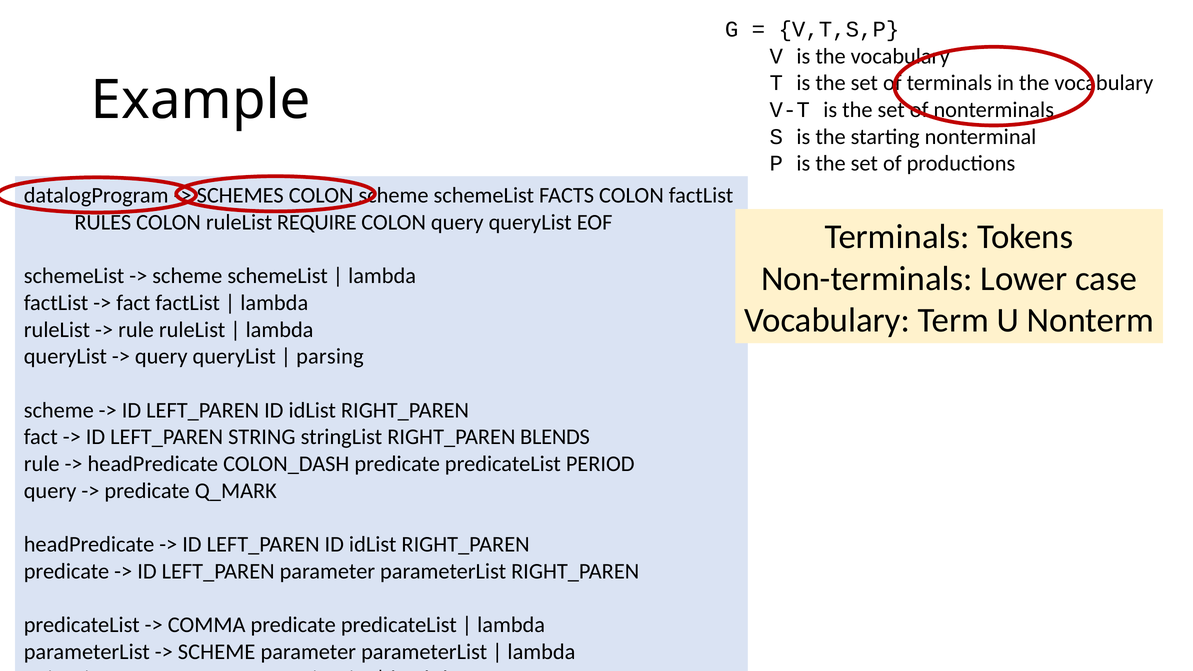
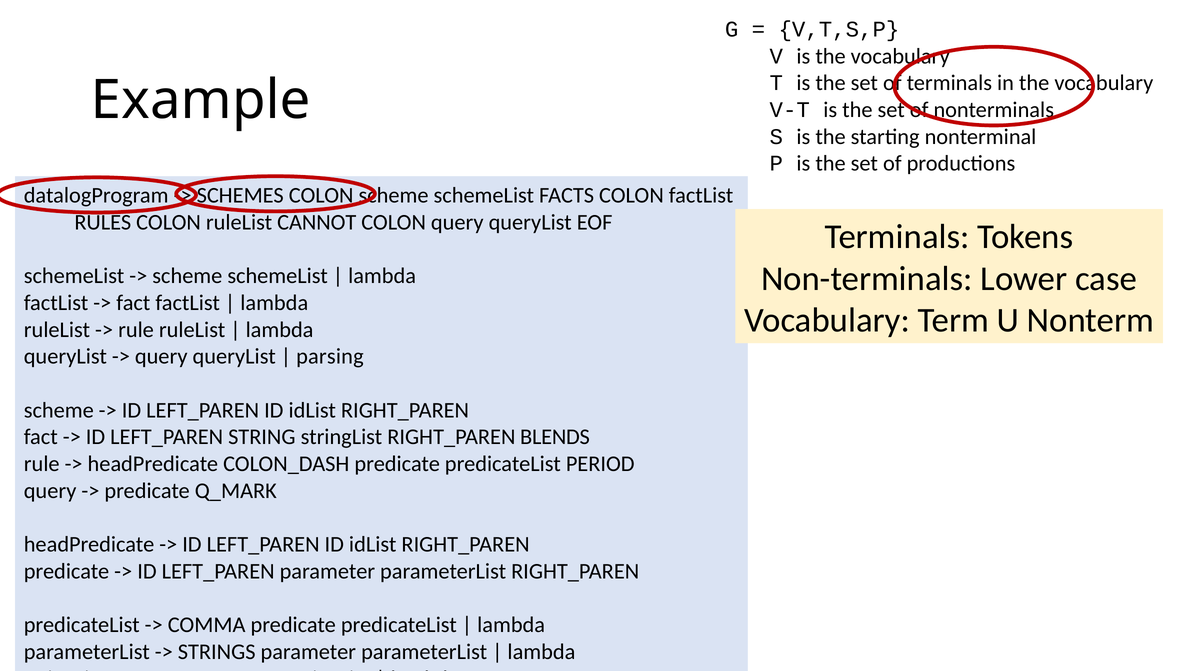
REQUIRE: REQUIRE -> CANNOT
SCHEME at (217, 652): SCHEME -> STRINGS
